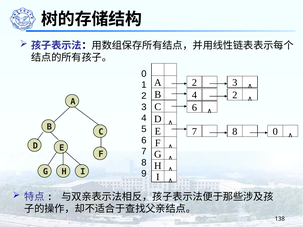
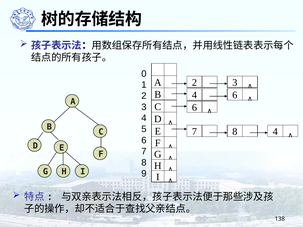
4 2: 2 -> 6
8 0: 0 -> 4
